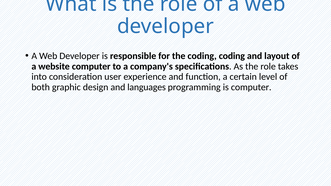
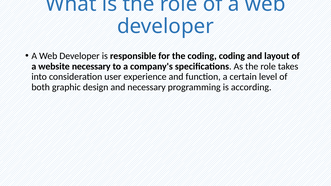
website computer: computer -> necessary
and languages: languages -> necessary
is computer: computer -> according
